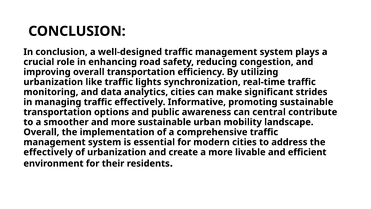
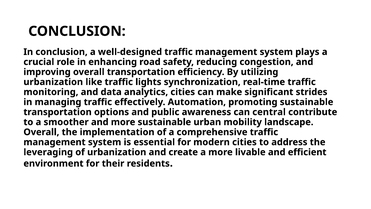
Informative: Informative -> Automation
effectively at (48, 152): effectively -> leveraging
